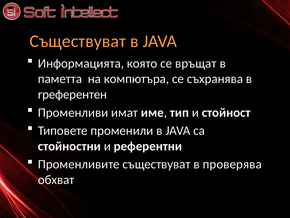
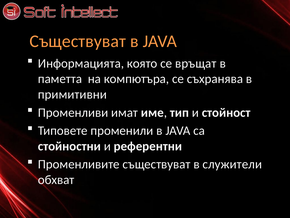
rреферентен: rреферентен -> примитивни
проверява: проверява -> служители
